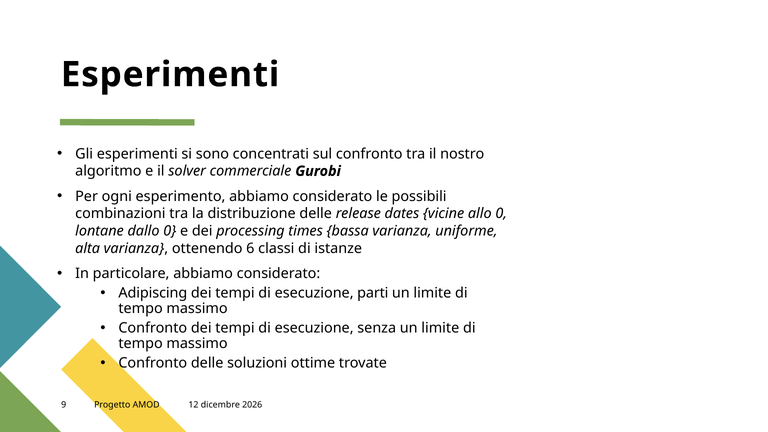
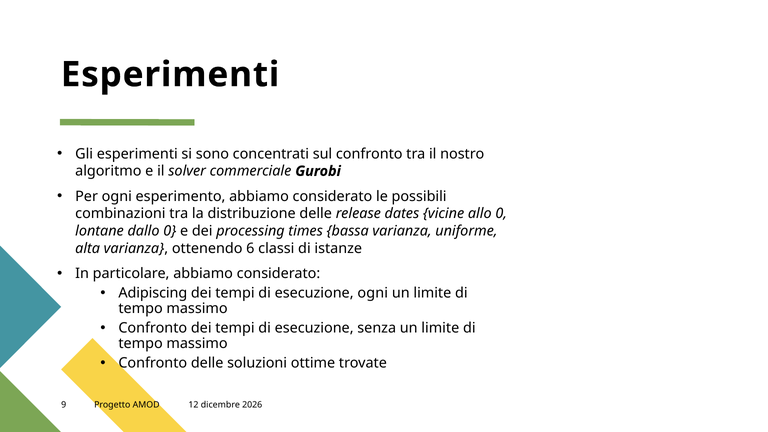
esecuzione parti: parti -> ogni
